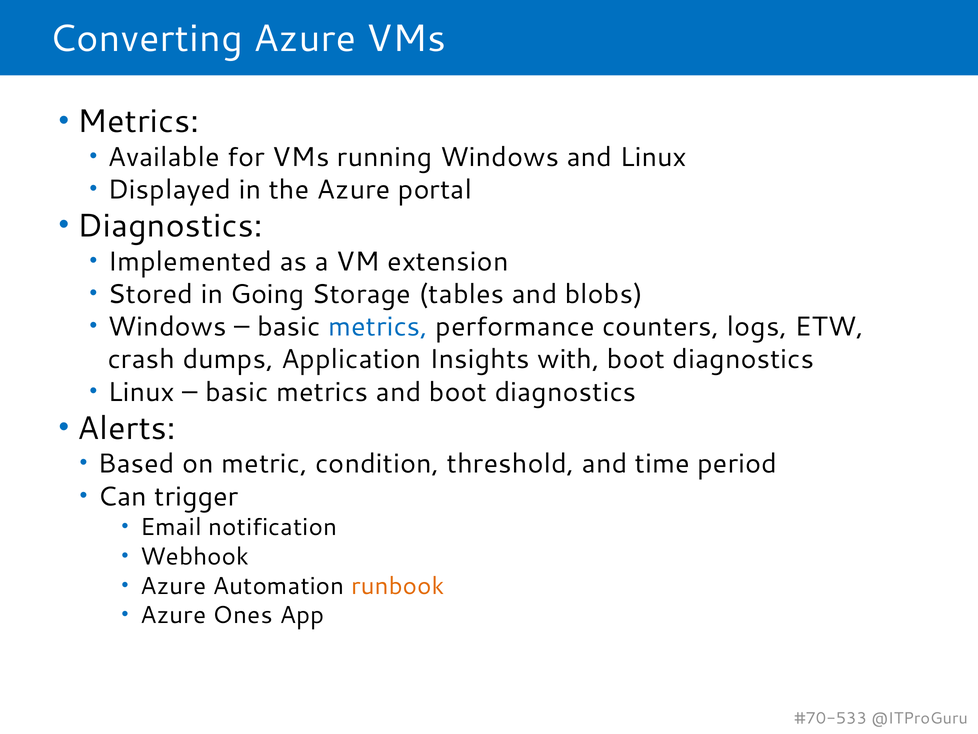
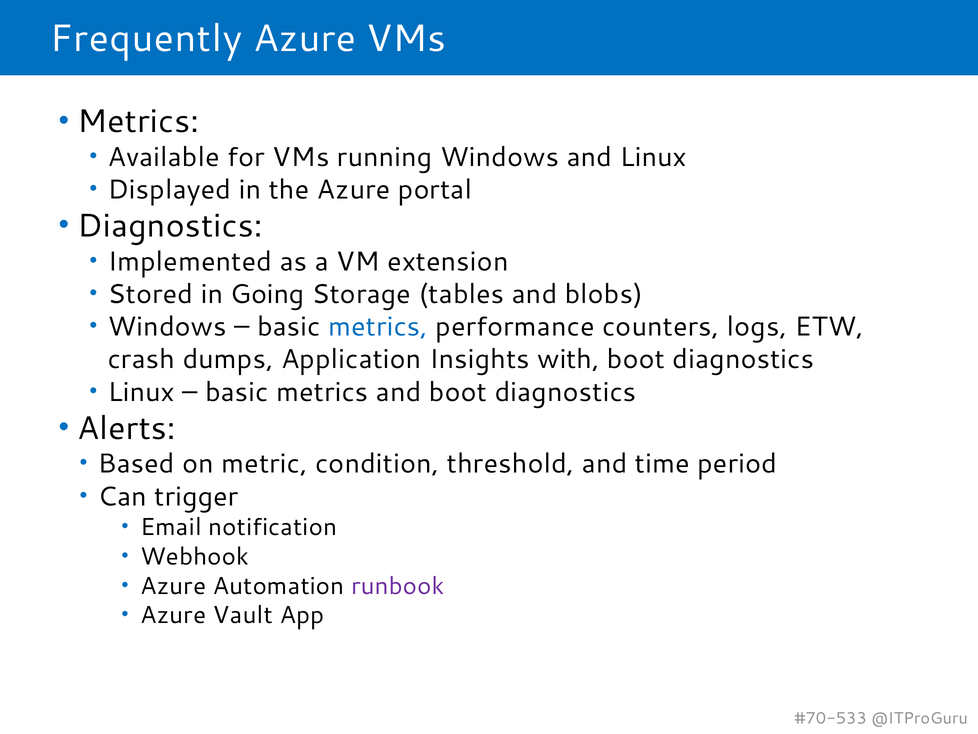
Converting: Converting -> Frequently
runbook colour: orange -> purple
Ones: Ones -> Vault
